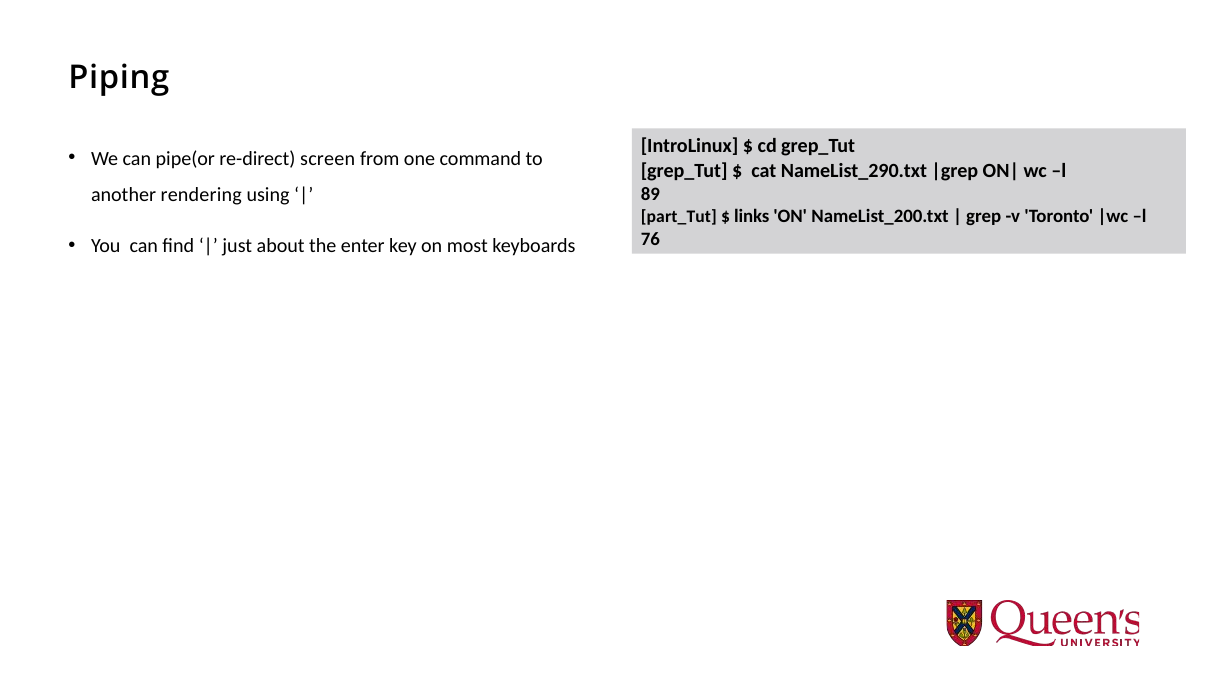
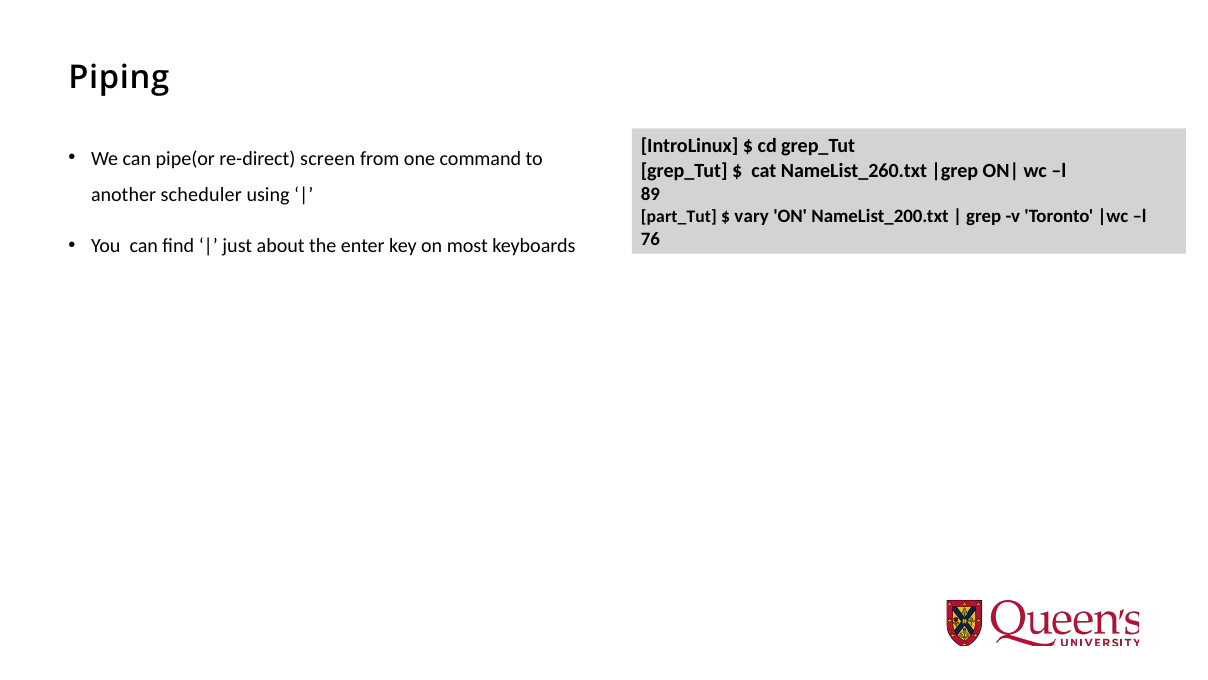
NameList_290.txt: NameList_290.txt -> NameList_260.txt
rendering: rendering -> scheduler
links: links -> vary
